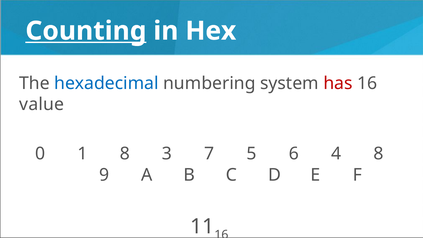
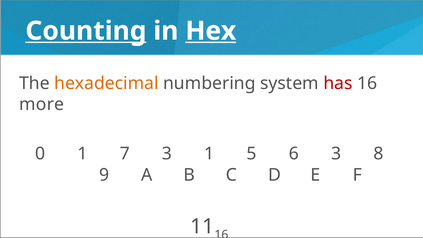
Hex underline: none -> present
hexadecimal colour: blue -> orange
value: value -> more
1 8: 8 -> 7
3 7: 7 -> 1
6 4: 4 -> 3
